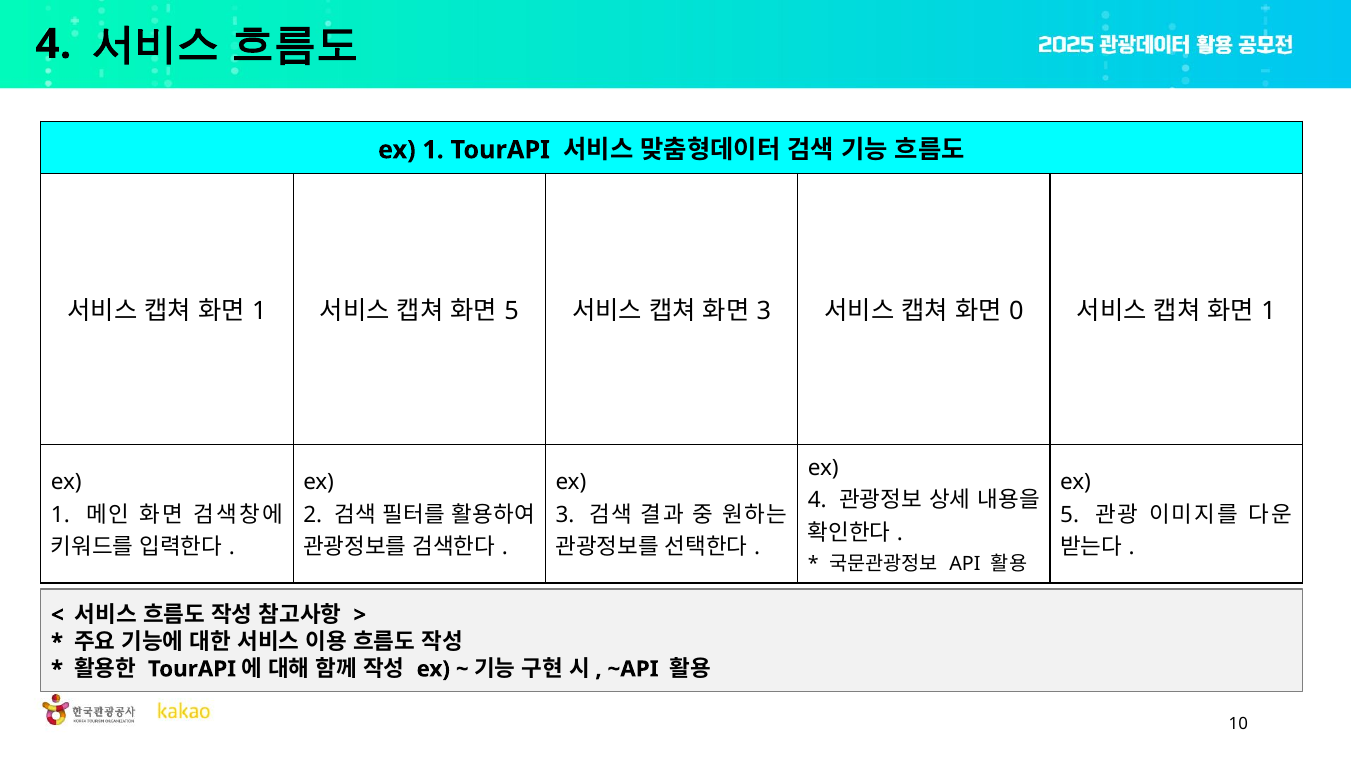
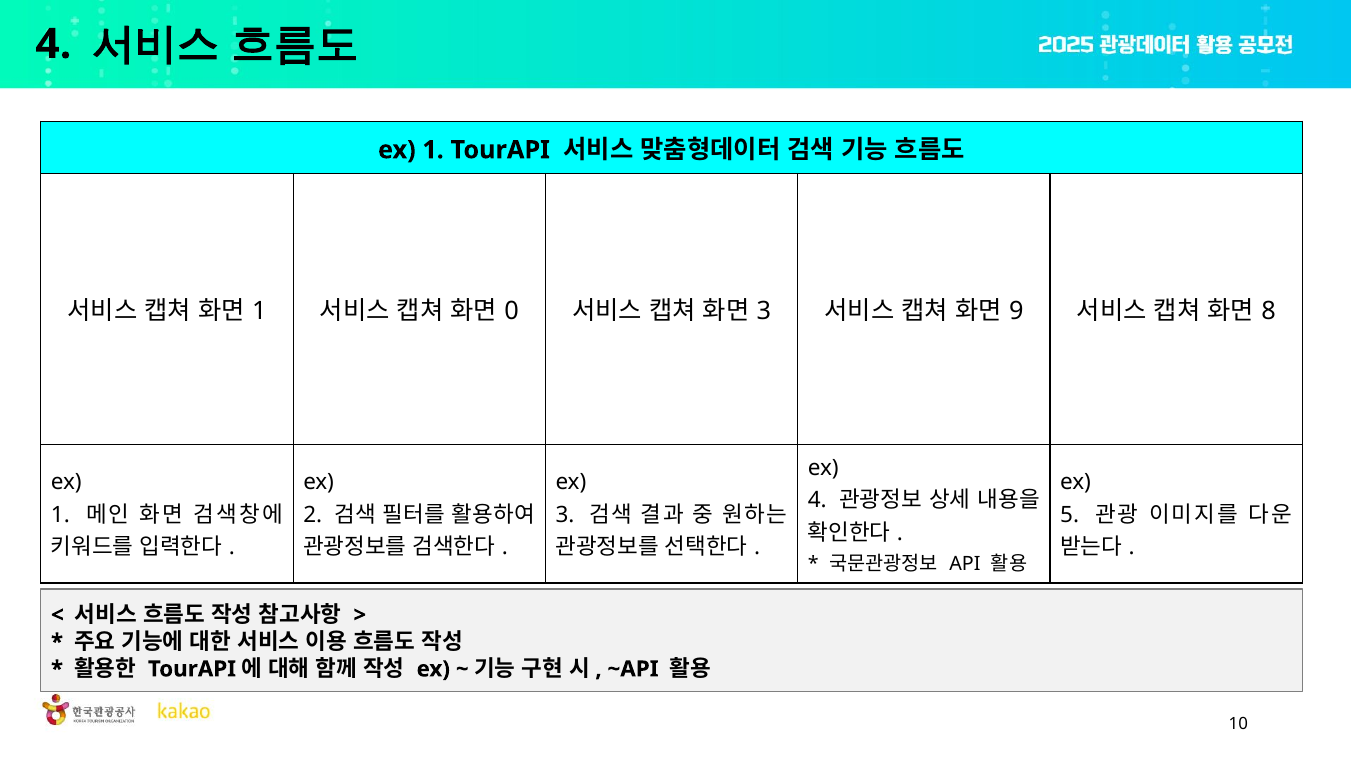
5 at (512, 311): 5 -> 0
0: 0 -> 9
1 at (1269, 311): 1 -> 8
